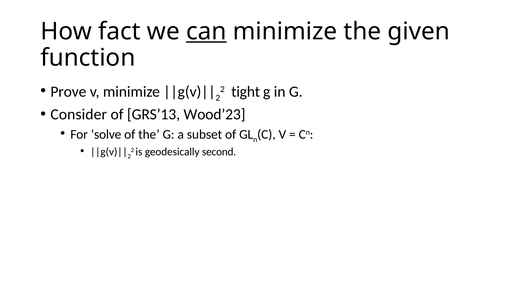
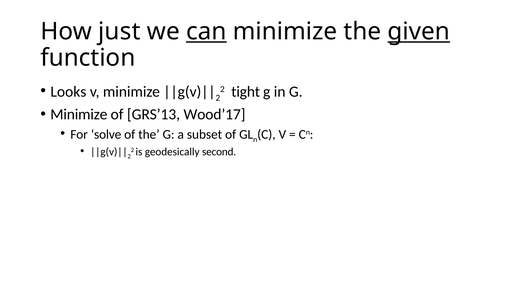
fact: fact -> just
given underline: none -> present
Prove: Prove -> Looks
Consider at (79, 114): Consider -> Minimize
Wood’23: Wood’23 -> Wood’17
